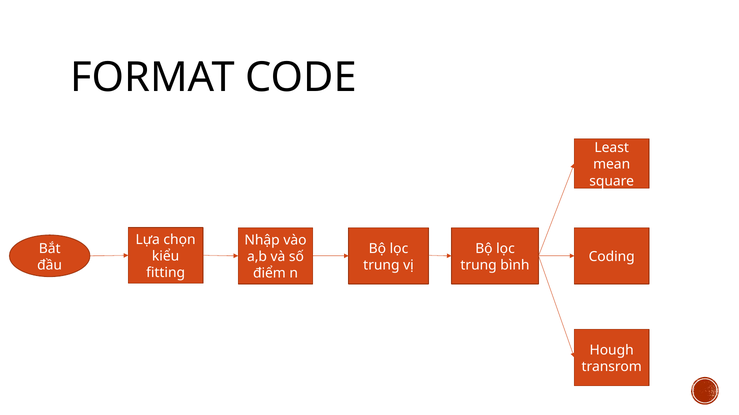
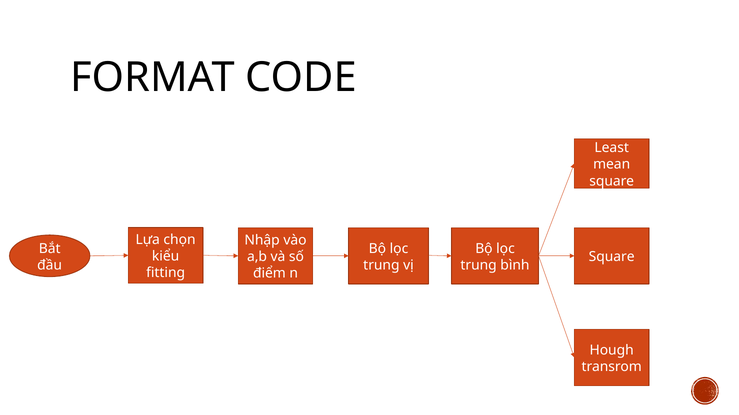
Coding at (612, 257): Coding -> Square
